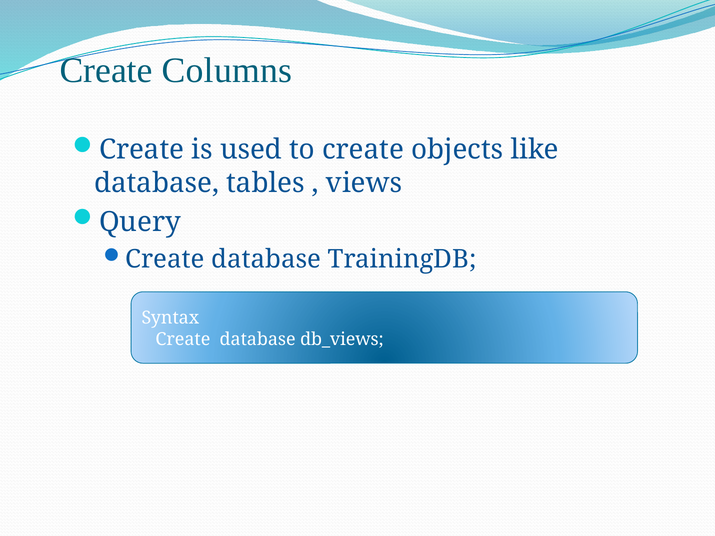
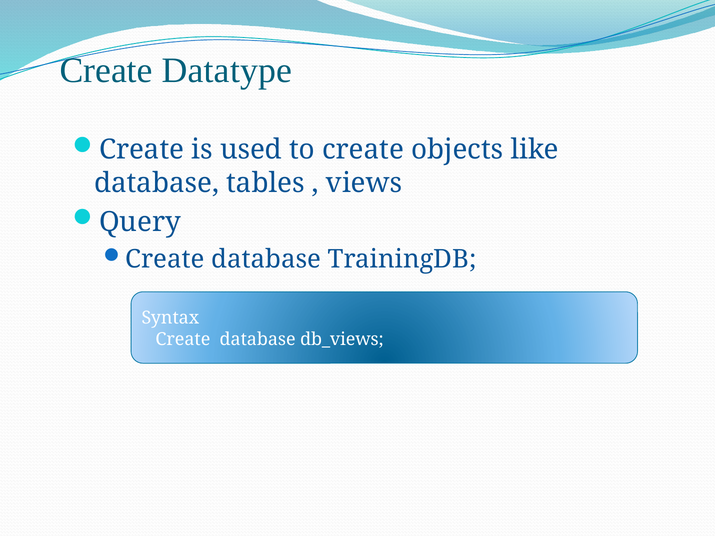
Columns: Columns -> Datatype
